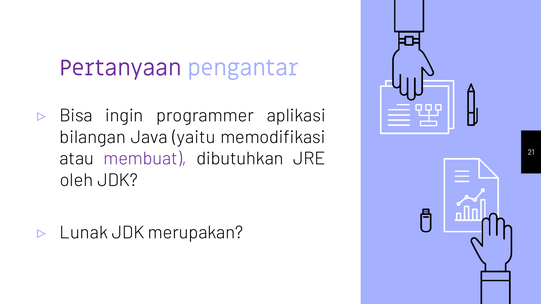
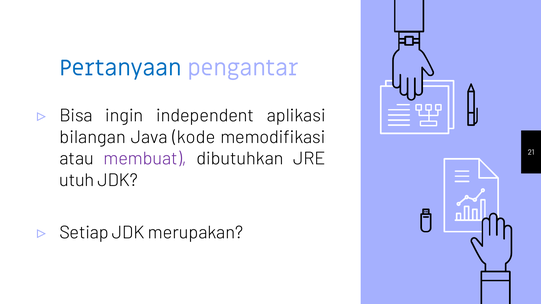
Pertanyaan colour: purple -> blue
programmer: programmer -> independent
yaitu: yaitu -> kode
oleh: oleh -> utuh
Lunak: Lunak -> Setiap
